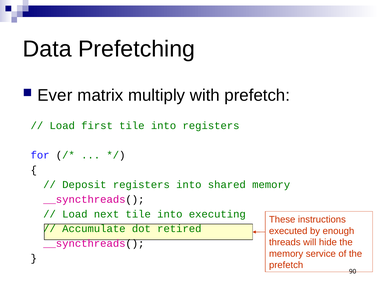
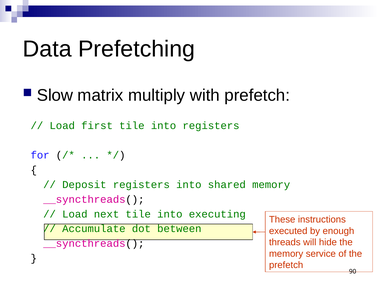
Ever: Ever -> Slow
retired: retired -> between
